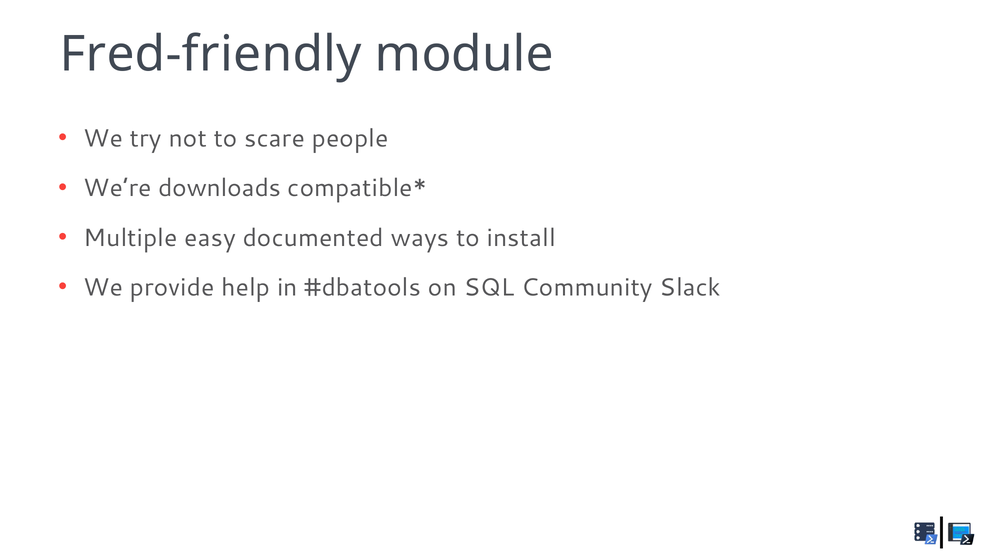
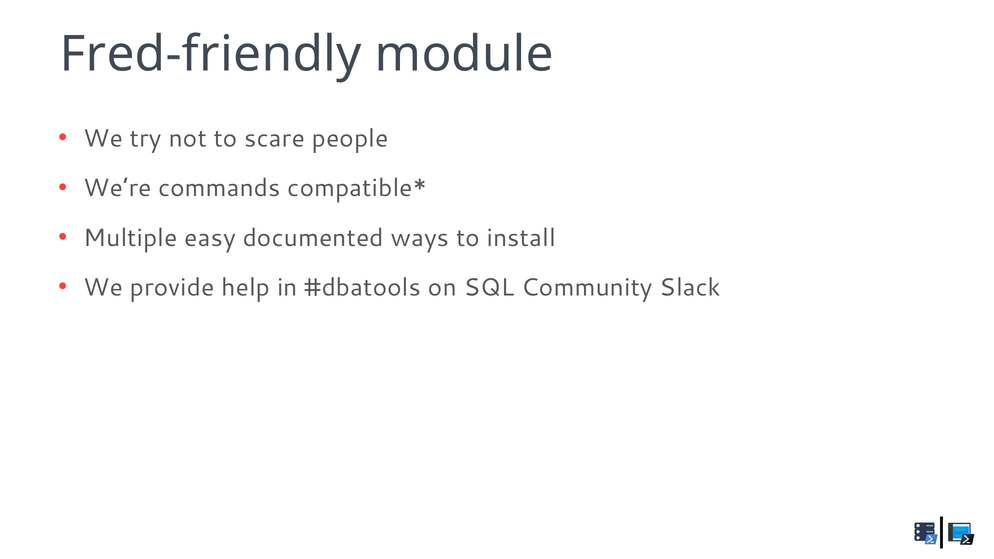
downloads: downloads -> commands
